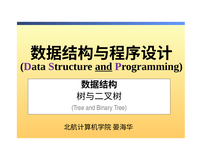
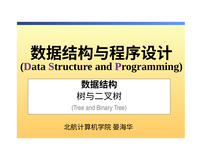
and at (104, 67) underline: present -> none
